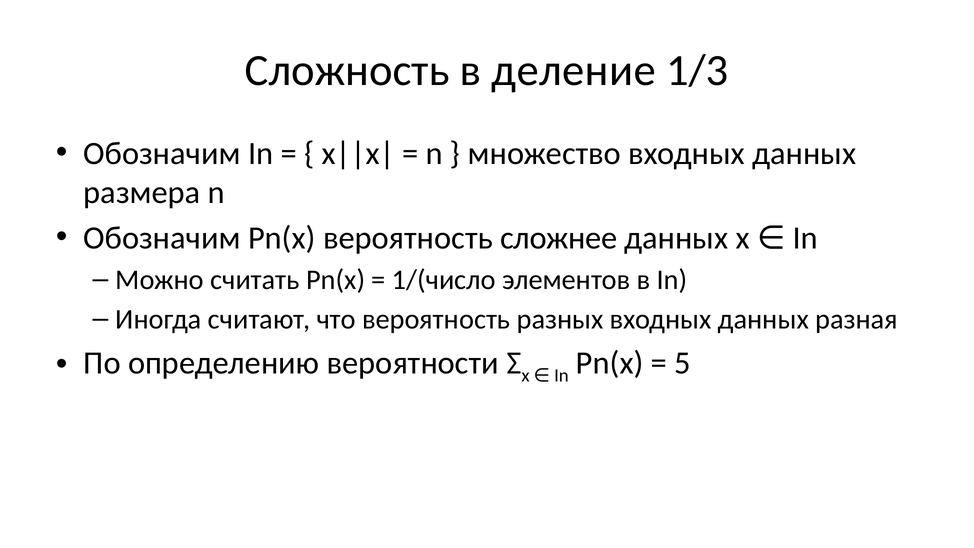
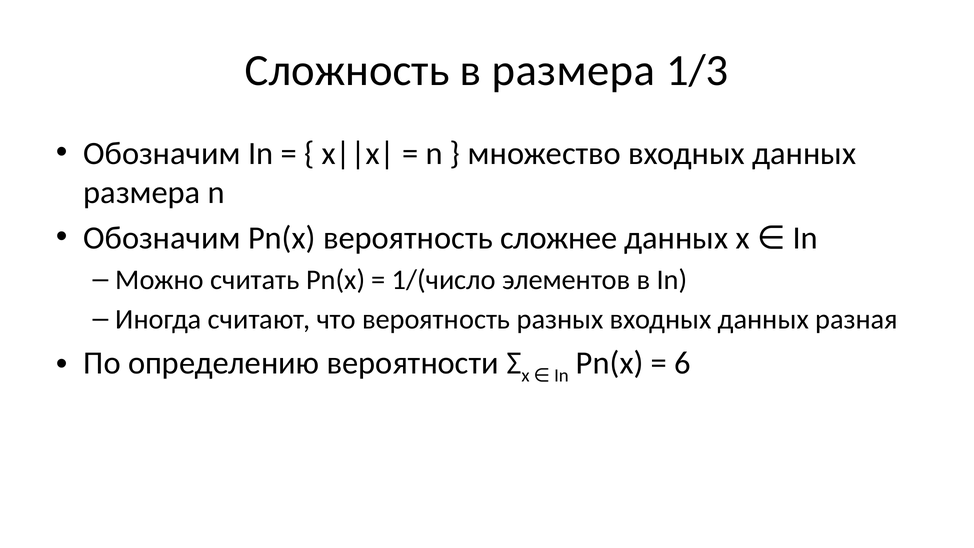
в деление: деление -> размера
5: 5 -> 6
